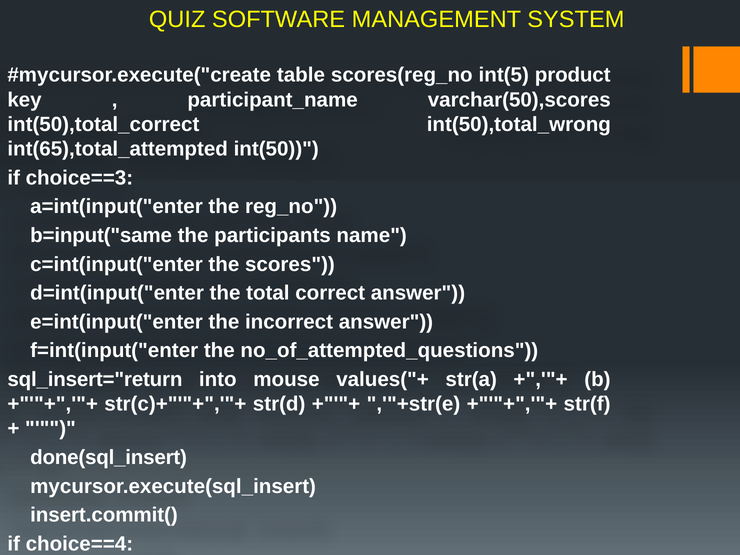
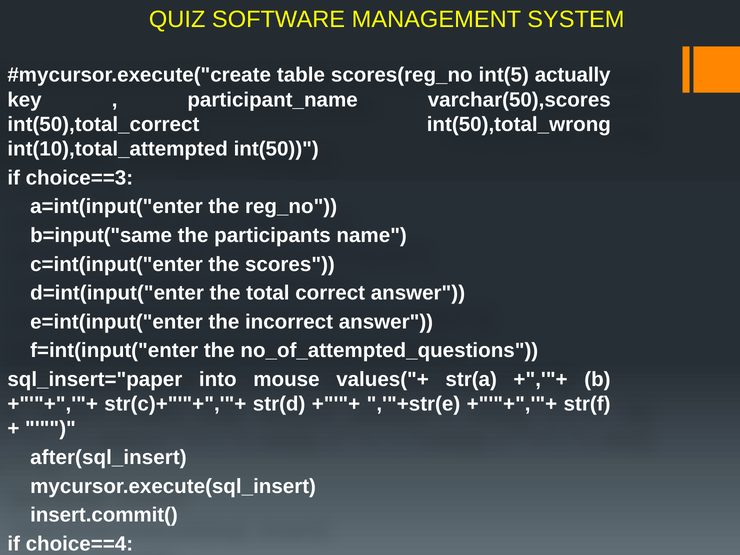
product: product -> actually
int(65),total_attempted: int(65),total_attempted -> int(10),total_attempted
sql_insert="return: sql_insert="return -> sql_insert="paper
done(sql_insert: done(sql_insert -> after(sql_insert
